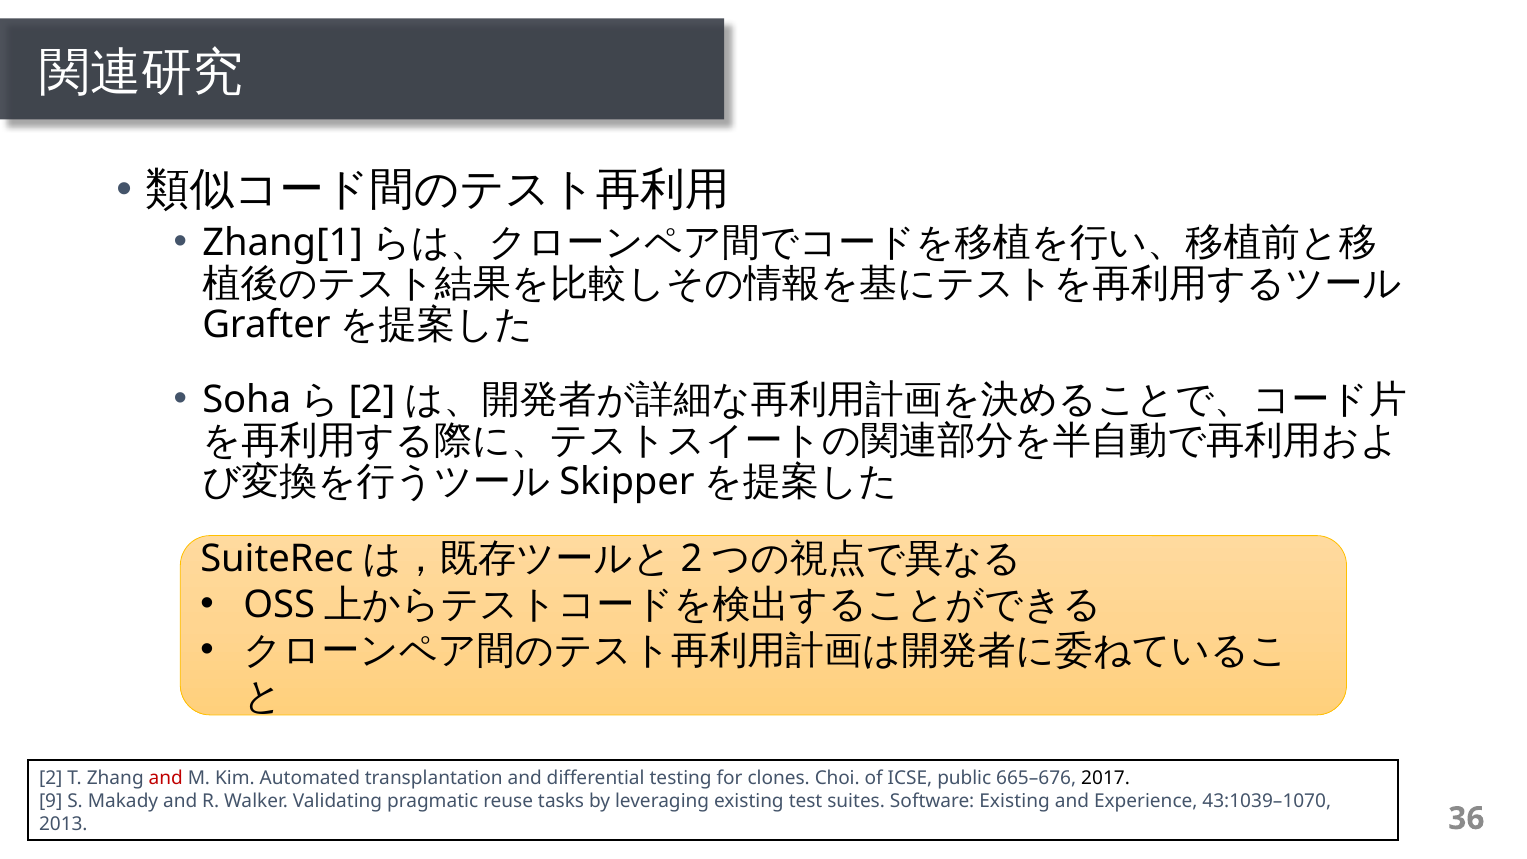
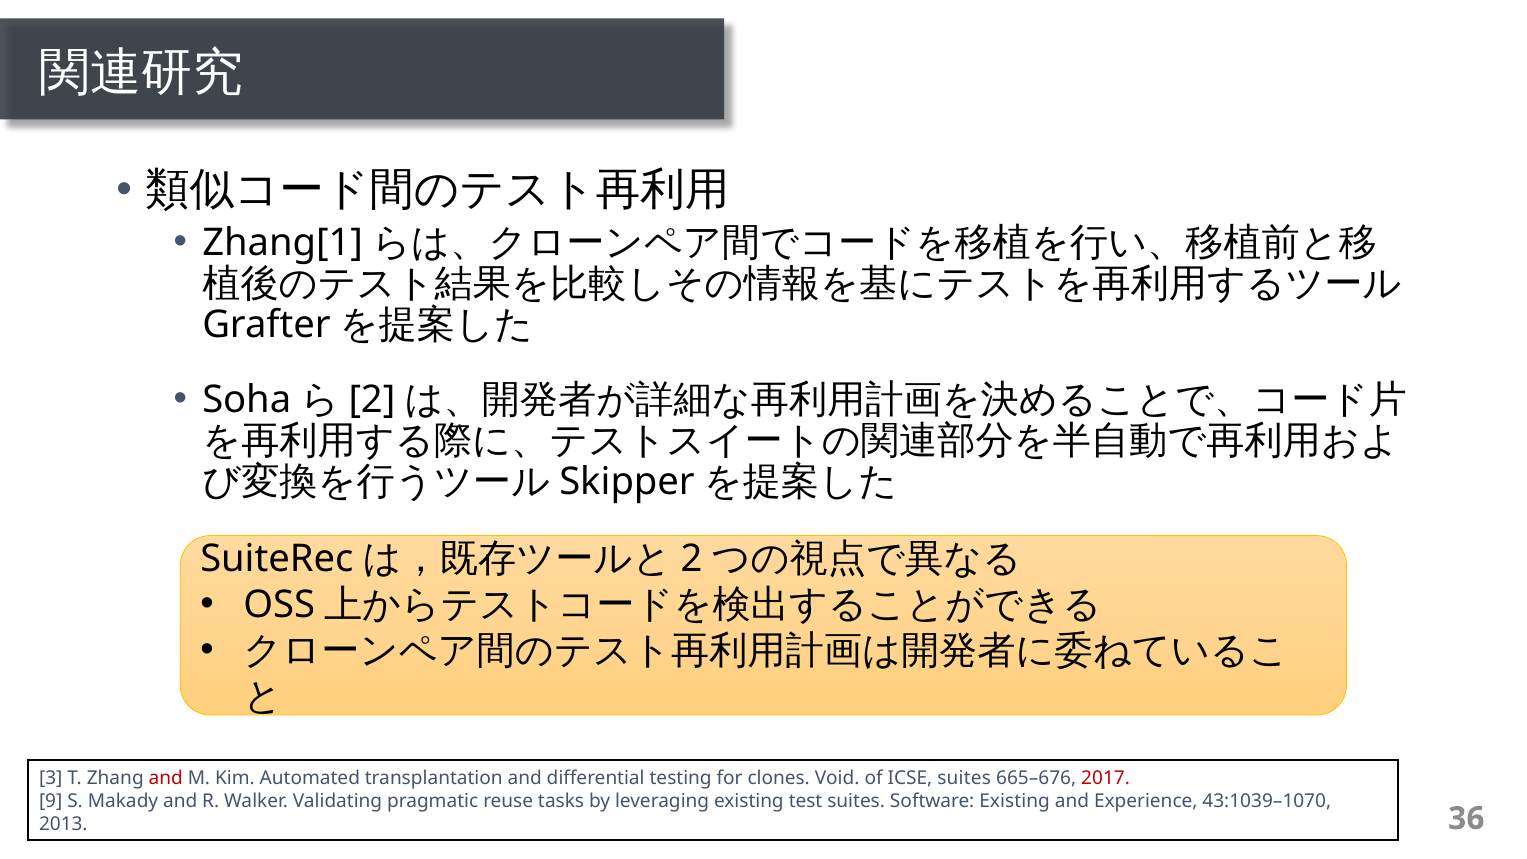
2 at (51, 779): 2 -> 3
Choi: Choi -> Void
ICSE public: public -> suites
2017 colour: black -> red
